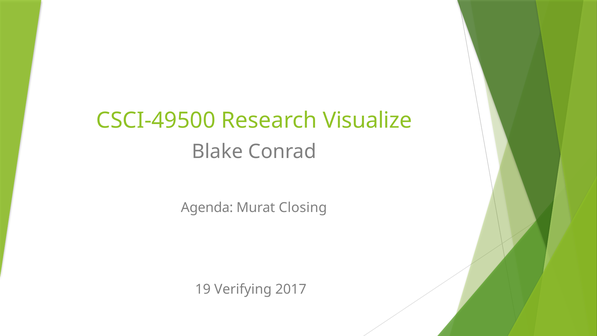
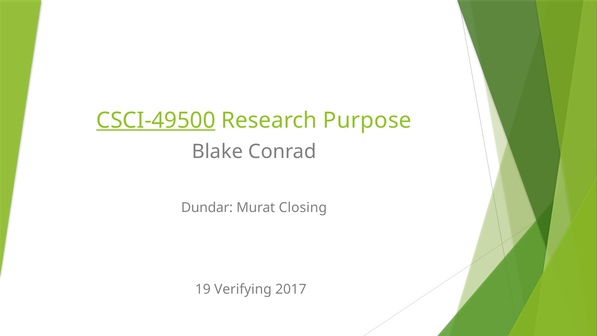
CSCI-49500 underline: none -> present
Visualize: Visualize -> Purpose
Agenda: Agenda -> Dundar
